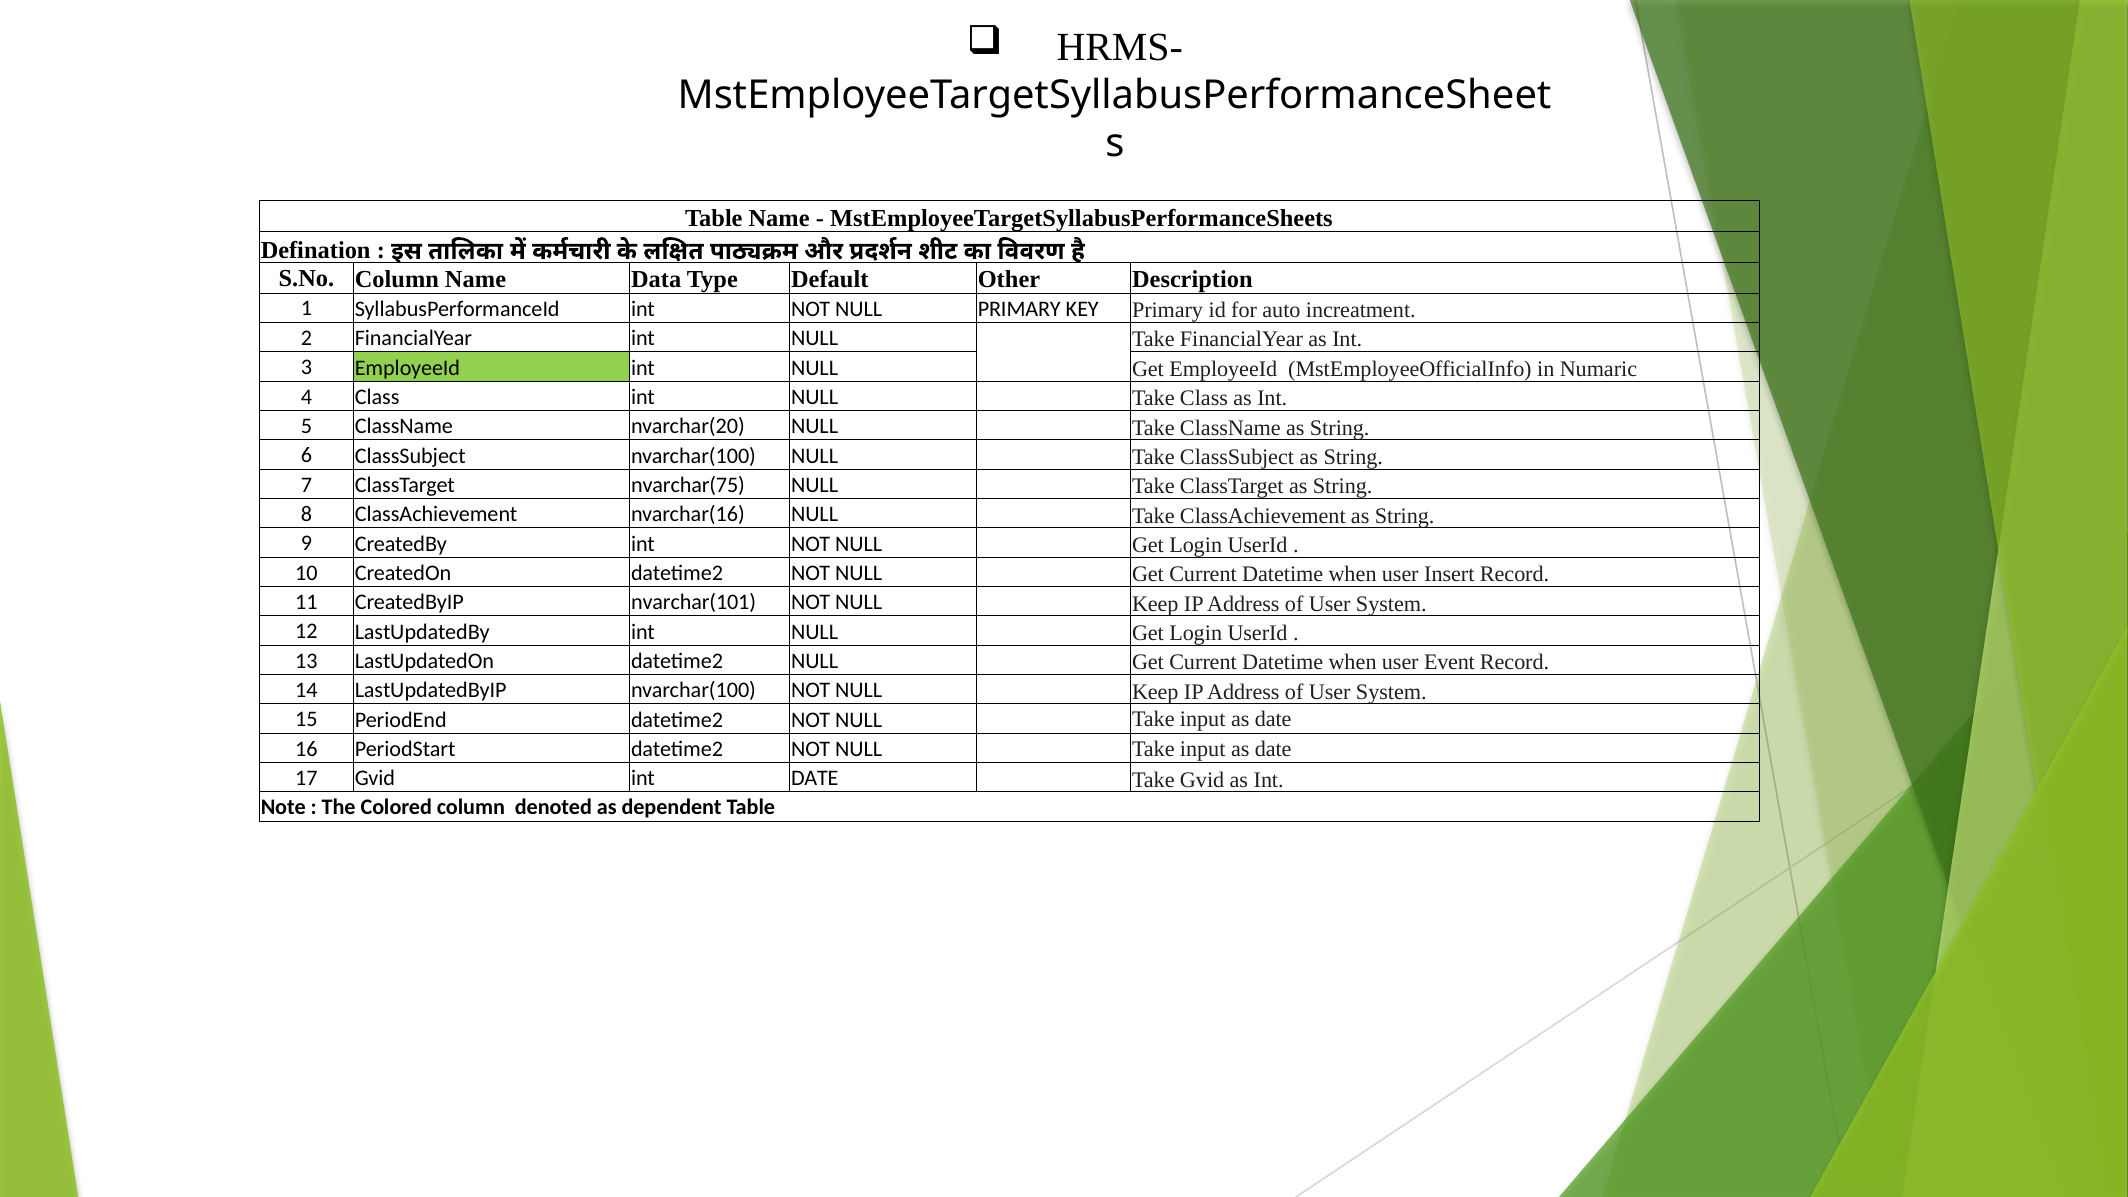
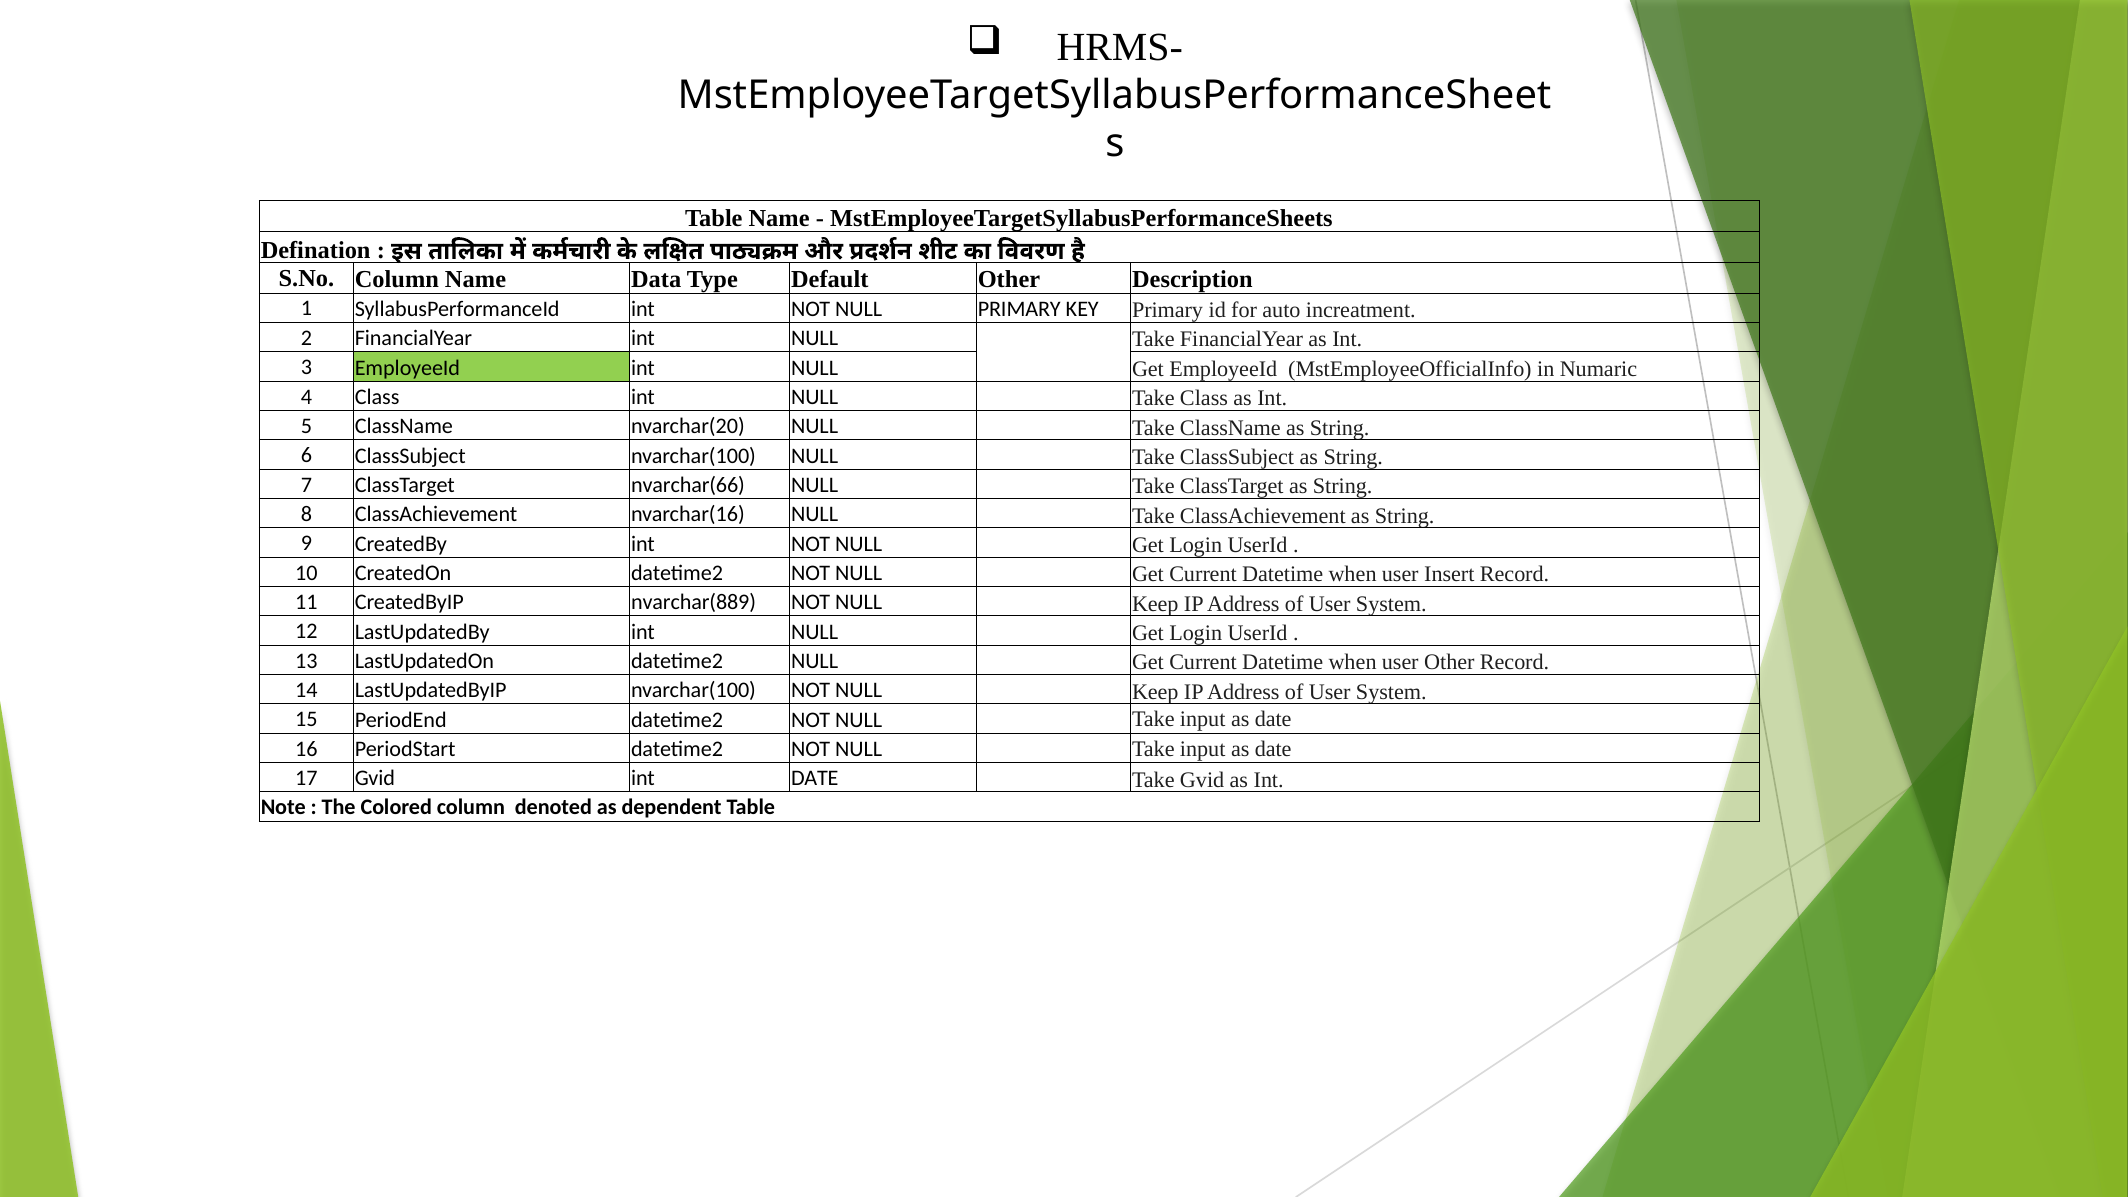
nvarchar(75: nvarchar(75 -> nvarchar(66
nvarchar(101: nvarchar(101 -> nvarchar(889
user Event: Event -> Other
